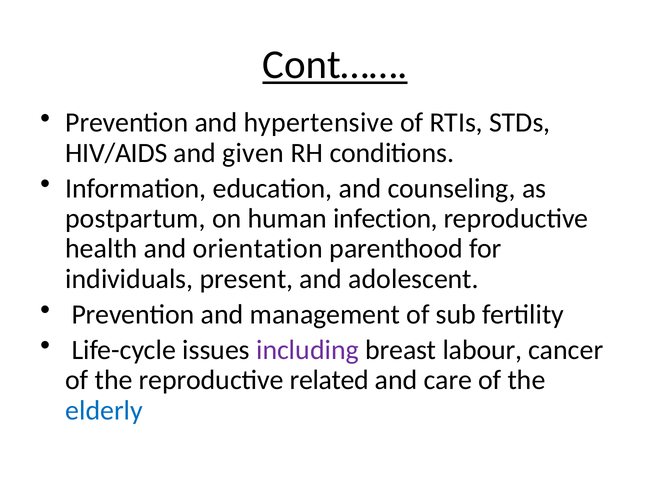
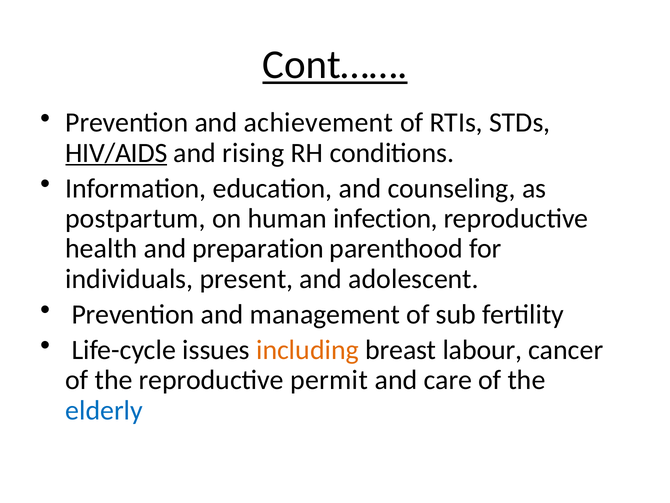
hypertensive: hypertensive -> achievement
HIV/AIDS underline: none -> present
given: given -> rising
orientation: orientation -> preparation
including colour: purple -> orange
related: related -> permit
